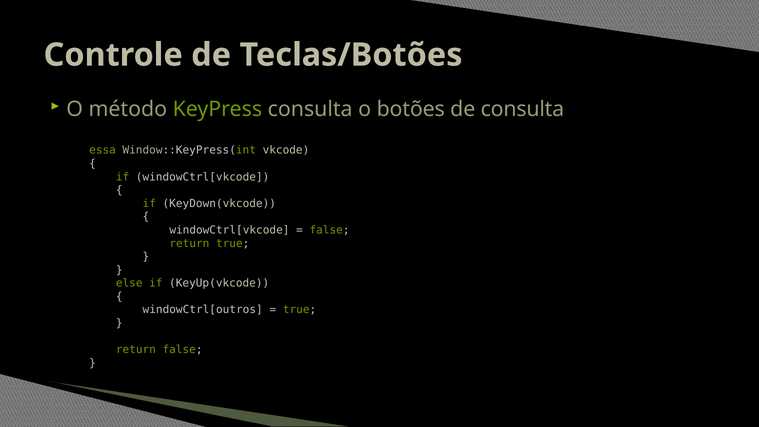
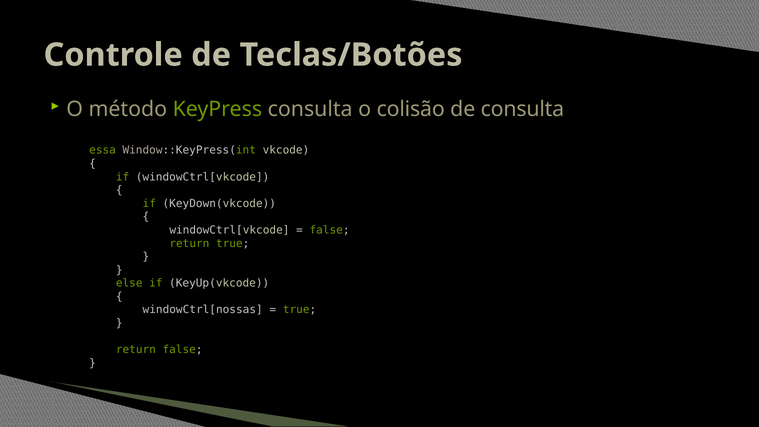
botões: botões -> colisão
windowCtrl[outros: windowCtrl[outros -> windowCtrl[nossas
